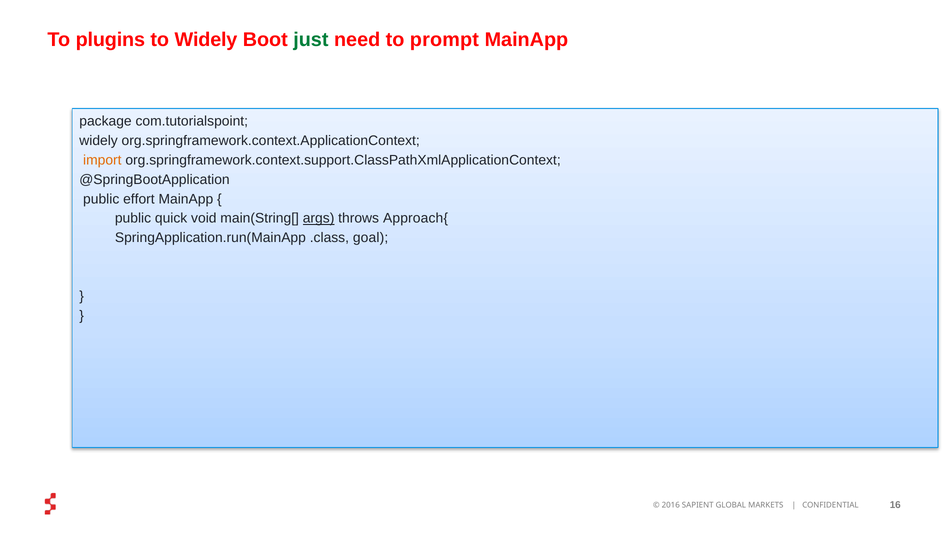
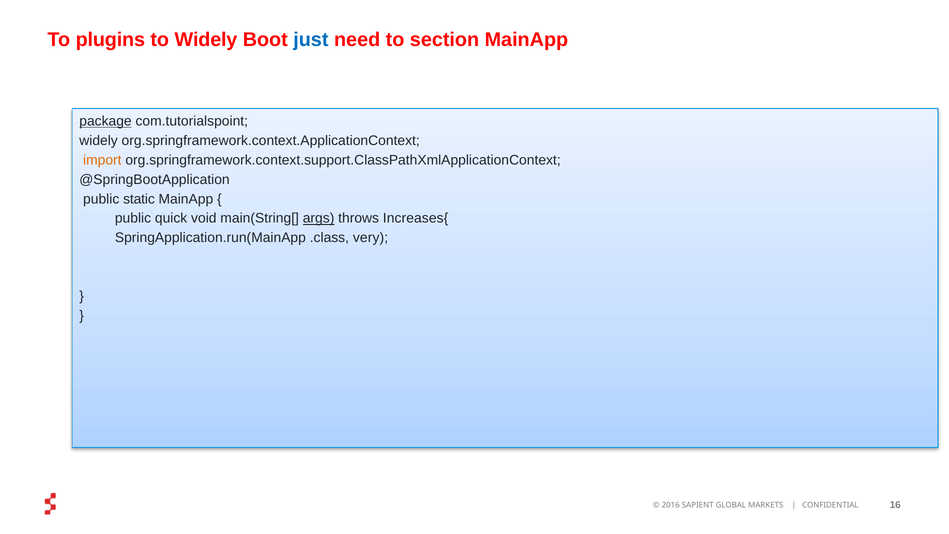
just colour: green -> blue
prompt: prompt -> section
package underline: none -> present
effort: effort -> static
Approach{: Approach{ -> Increases{
goal: goal -> very
